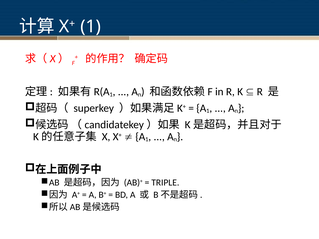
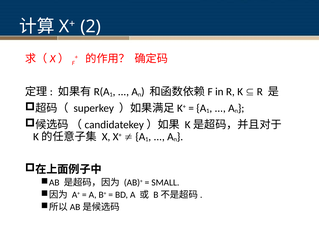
X+ 1: 1 -> 2
TRIPLE: TRIPLE -> SMALL
